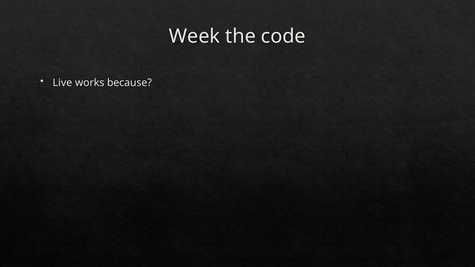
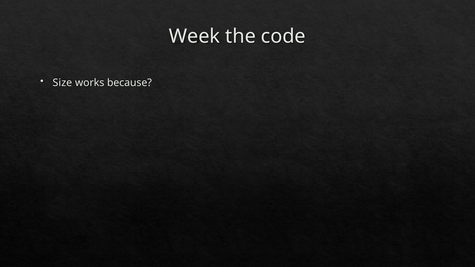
Live: Live -> Size
